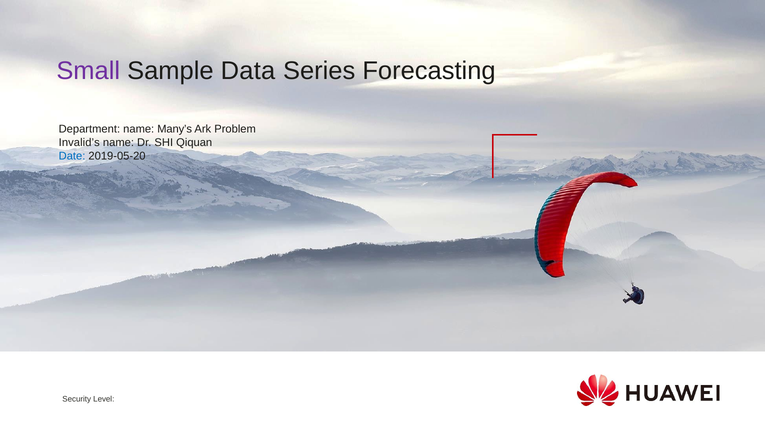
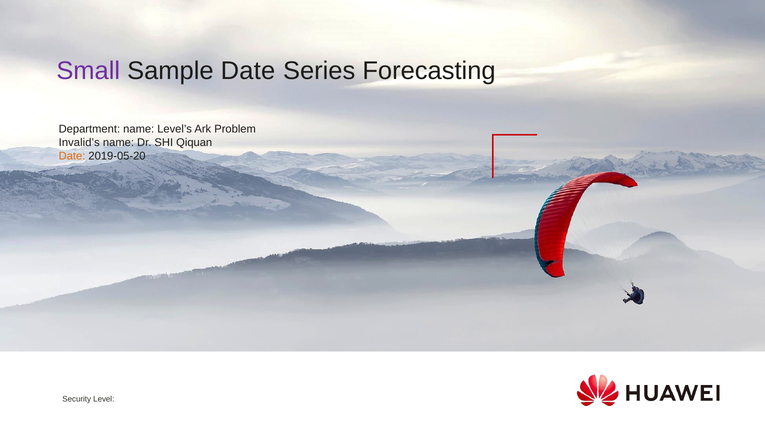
Sample Data: Data -> Date
Many’s: Many’s -> Level’s
Date at (72, 156) colour: blue -> orange
